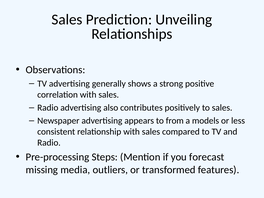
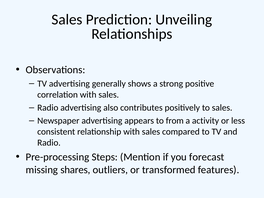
models: models -> activity
media: media -> shares
